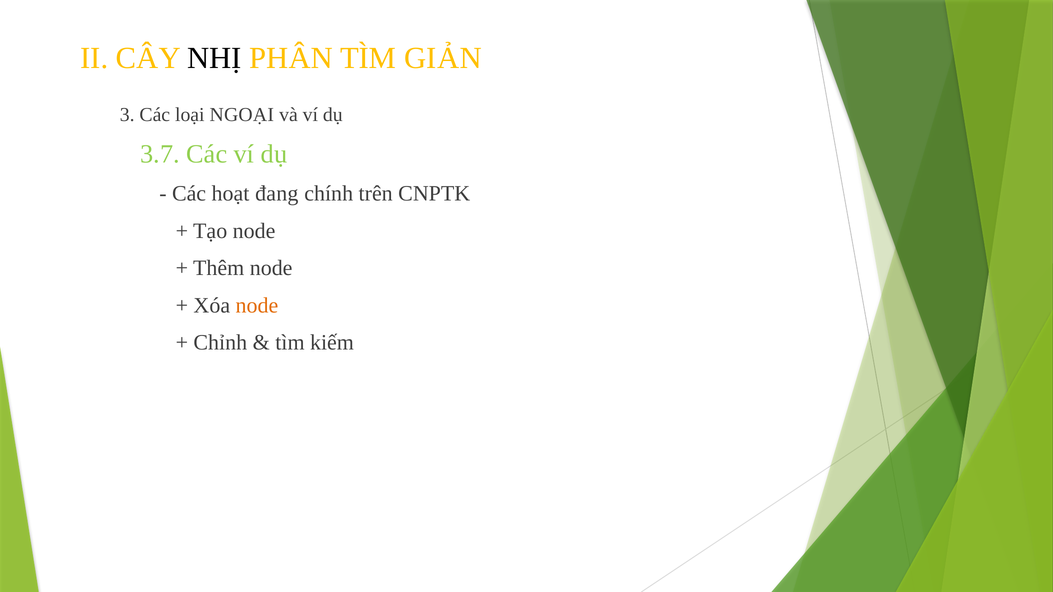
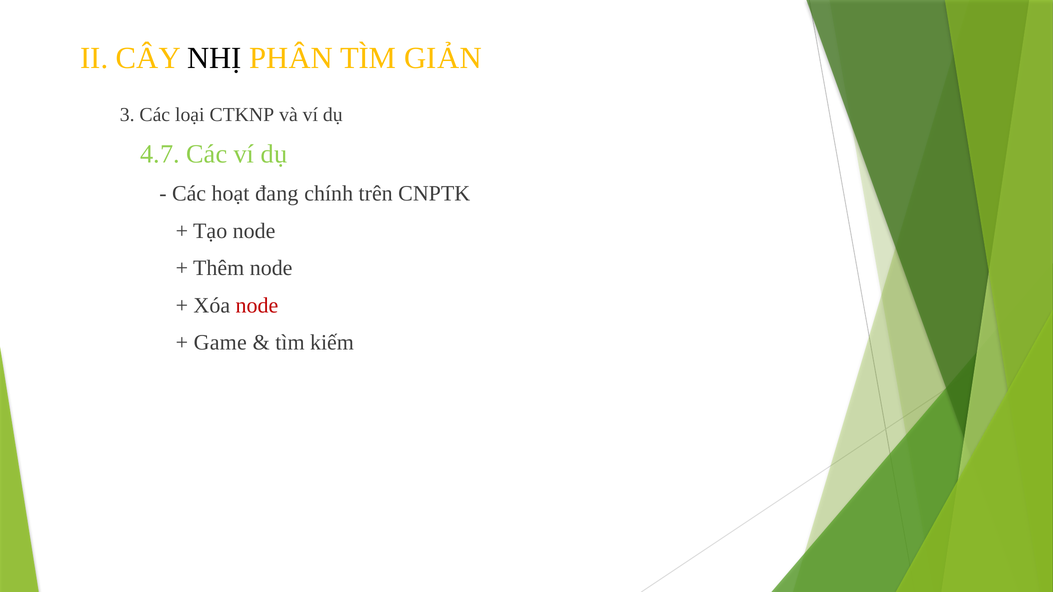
NGOẠI: NGOẠI -> CTKNP
3.7: 3.7 -> 4.7
node at (257, 306) colour: orange -> red
Chỉnh: Chỉnh -> Game
